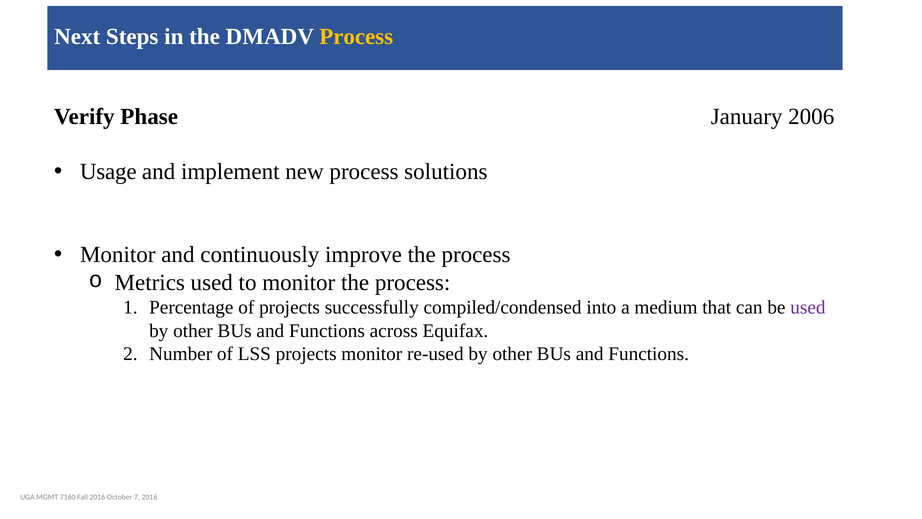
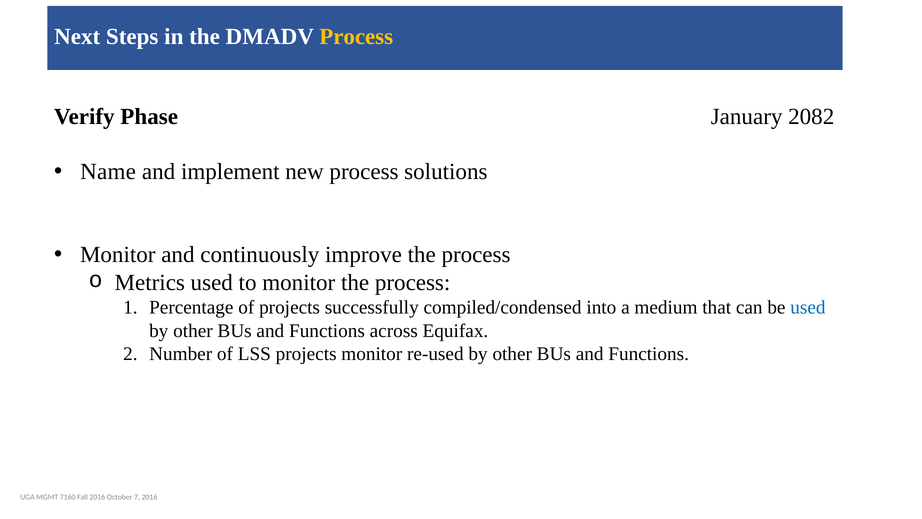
2006: 2006 -> 2082
Usage: Usage -> Name
used at (808, 307) colour: purple -> blue
